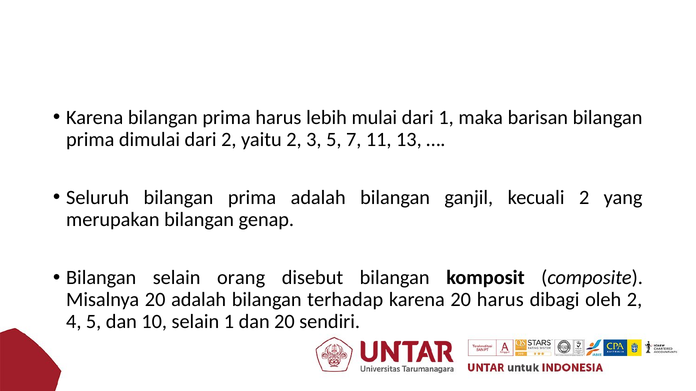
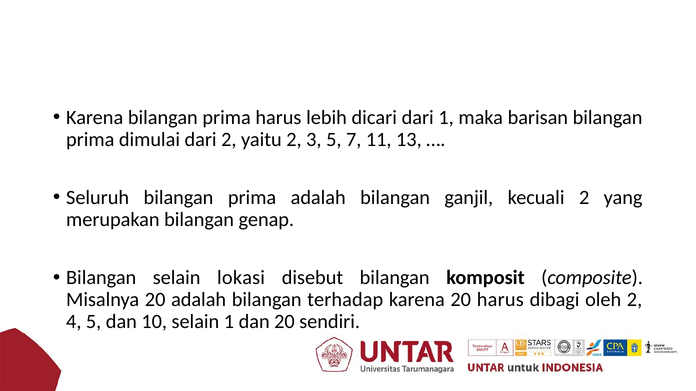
mulai: mulai -> dicari
orang: orang -> lokasi
